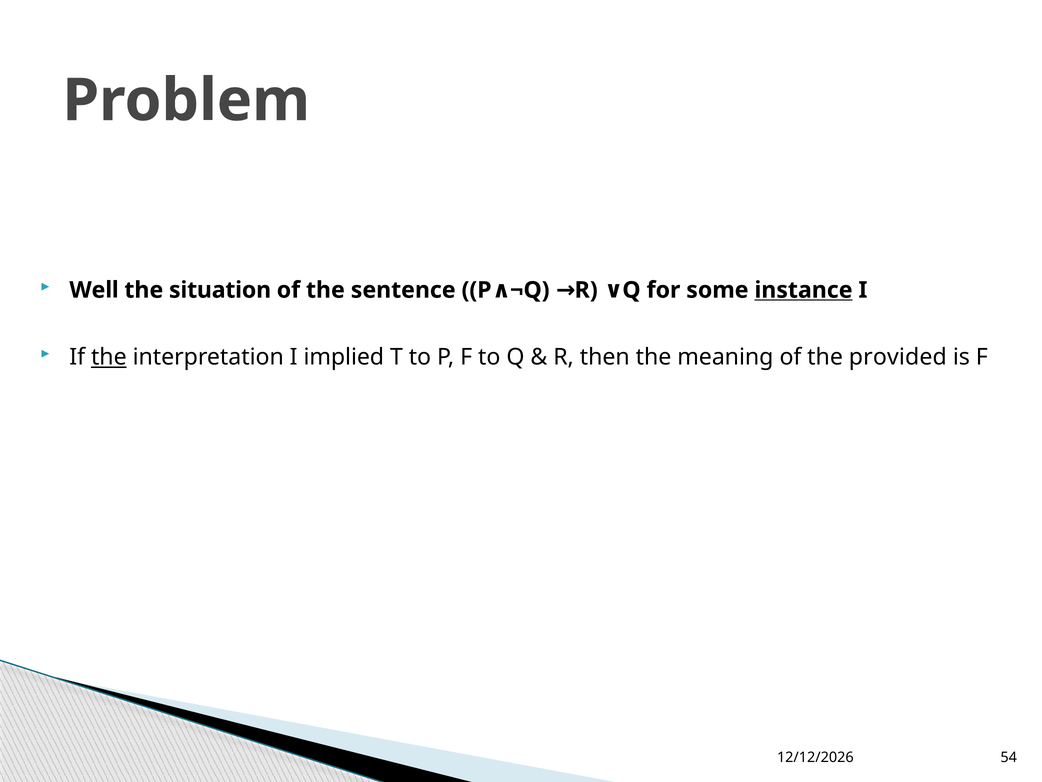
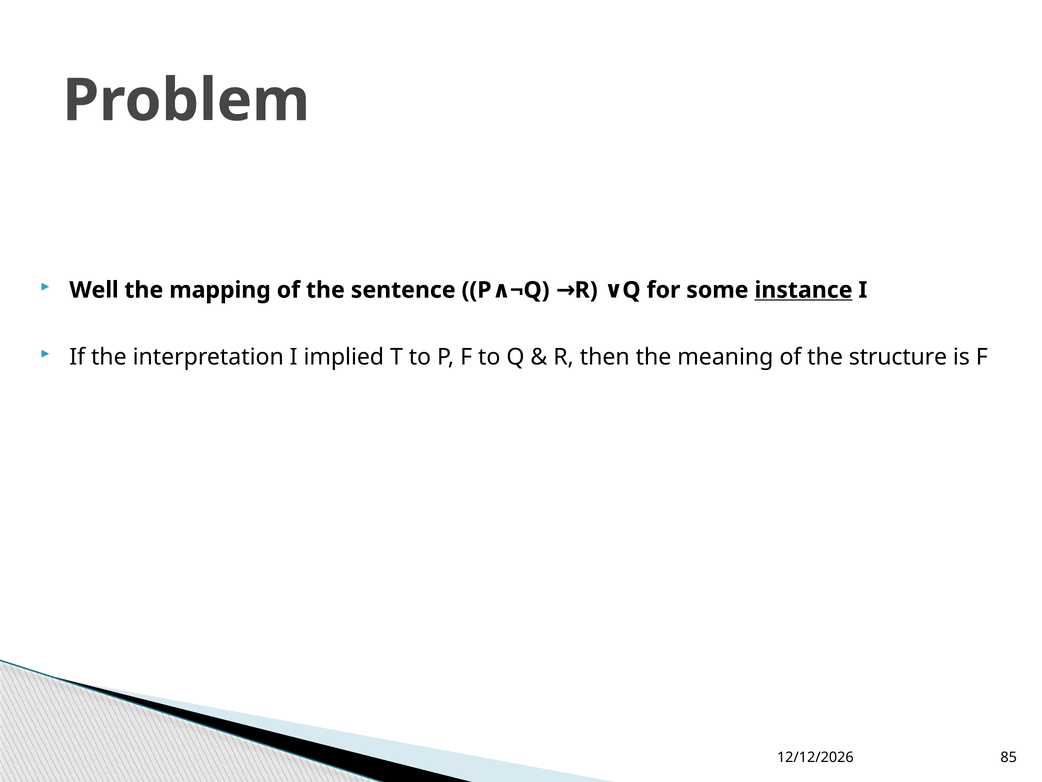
situation: situation -> mapping
the at (109, 357) underline: present -> none
provided: provided -> structure
54: 54 -> 85
